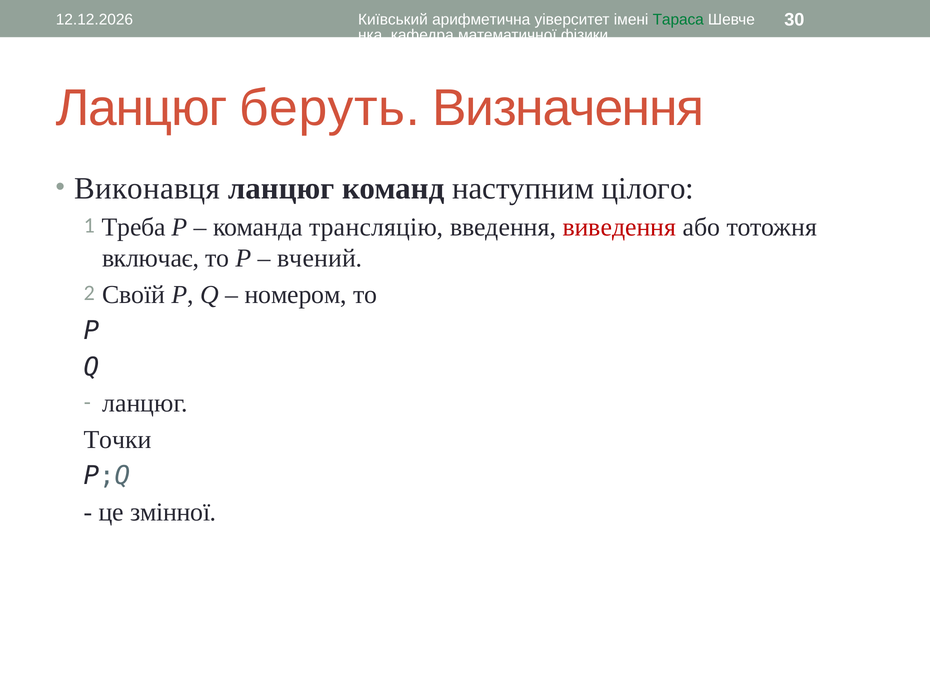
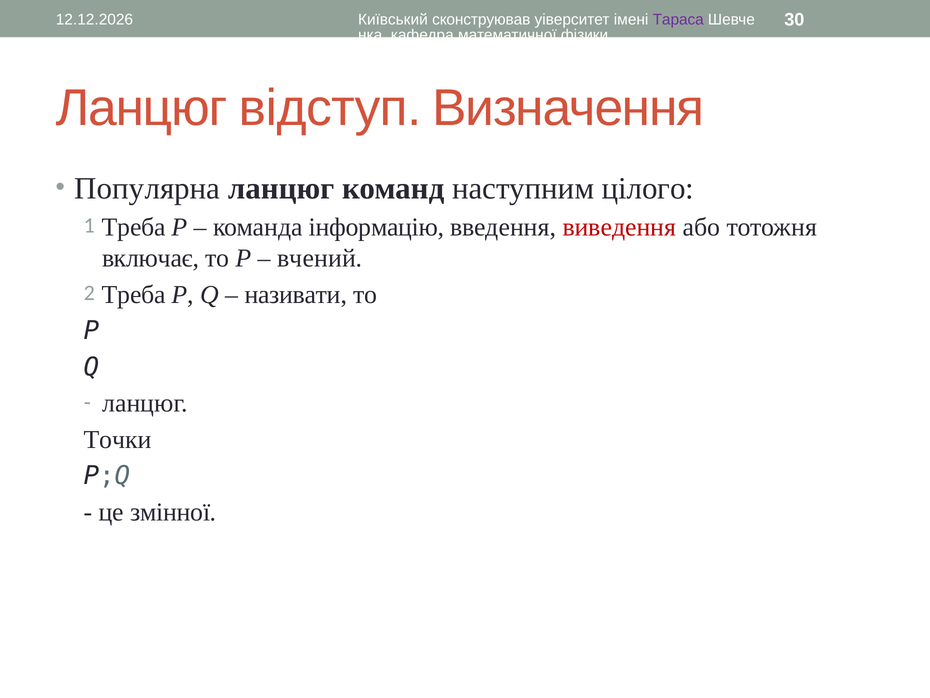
арифметична: арифметична -> сконструював
Тараса colour: green -> purple
беруть: беруть -> відступ
Виконавця: Виконавця -> Популярна
трансляцію: трансляцію -> інформацію
Своїй at (134, 294): Своїй -> Треба
номером: номером -> називати
